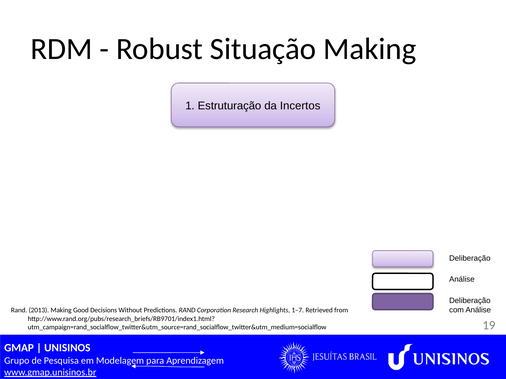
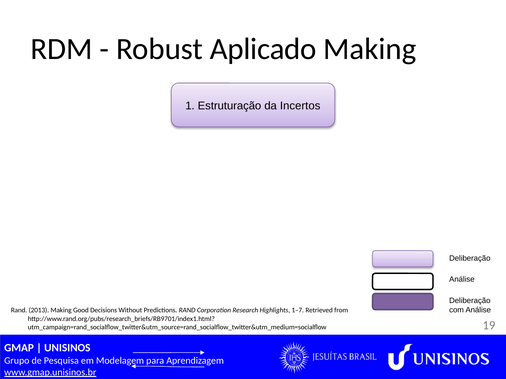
Situação: Situação -> Aplicado
